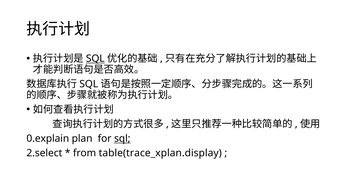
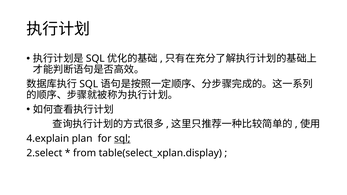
SQL at (95, 59) underline: present -> none
0.explain: 0.explain -> 4.explain
table(trace_xplan.display: table(trace_xplan.display -> table(select_xplan.display
